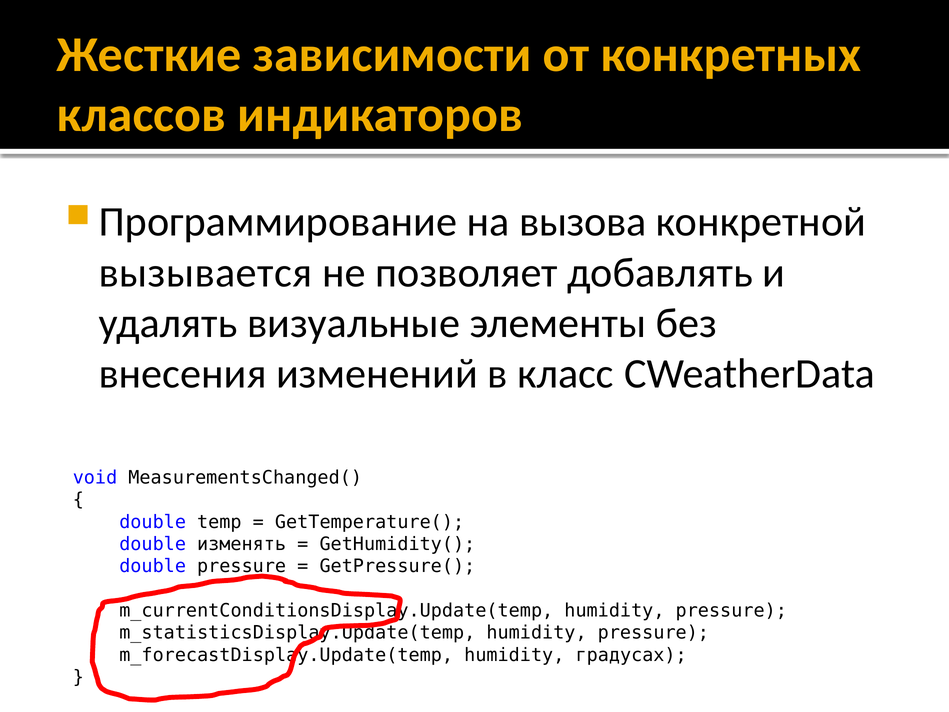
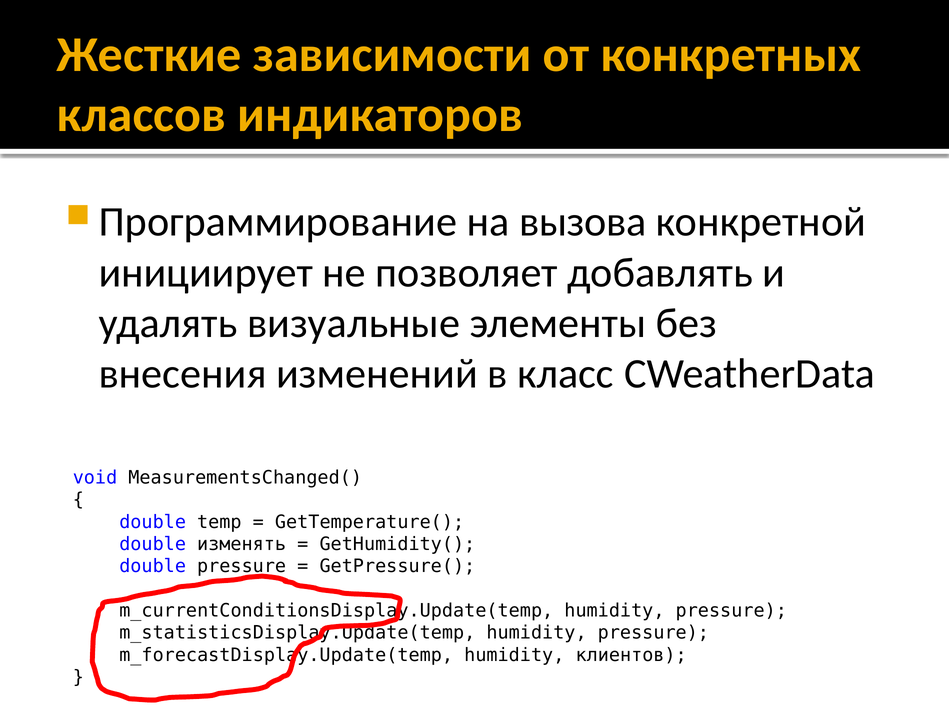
вызывается: вызывается -> инициирует
градусах: градусах -> клиентов
